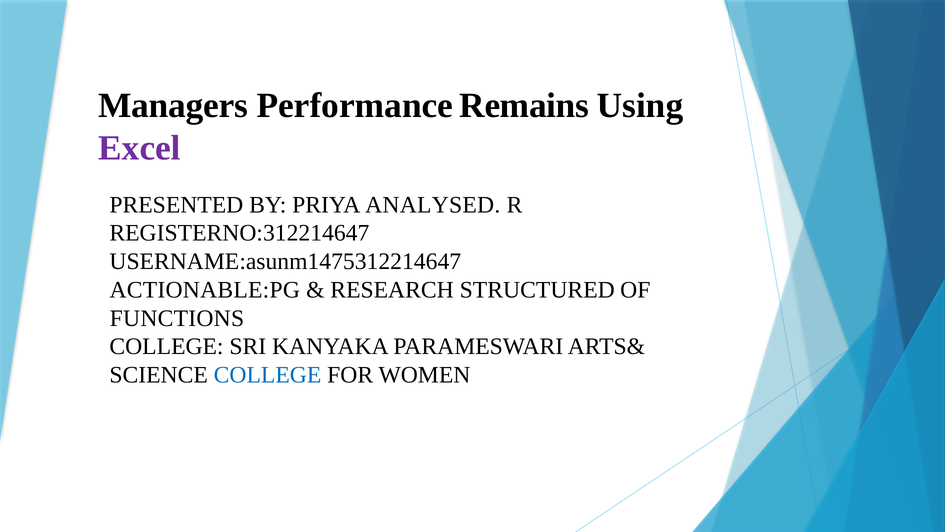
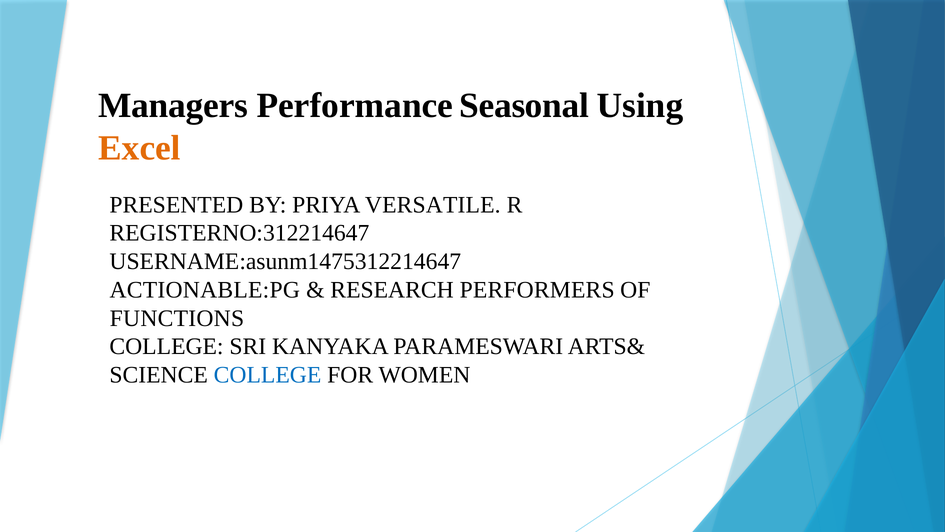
Remains: Remains -> Seasonal
Excel colour: purple -> orange
ANALYSED: ANALYSED -> VERSATILE
STRUCTURED: STRUCTURED -> PERFORMERS
